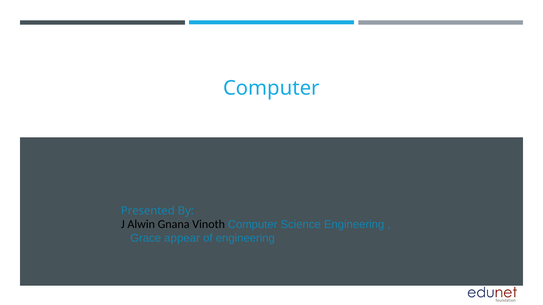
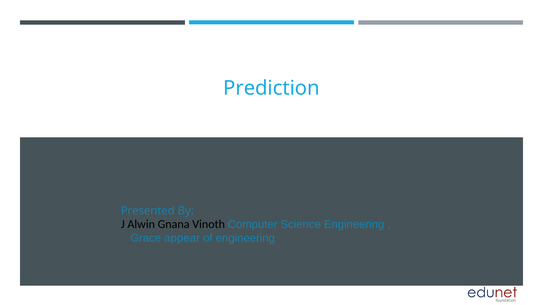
Computer at (271, 88): Computer -> Prediction
